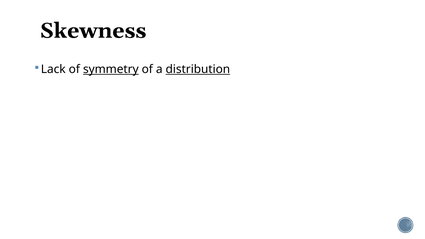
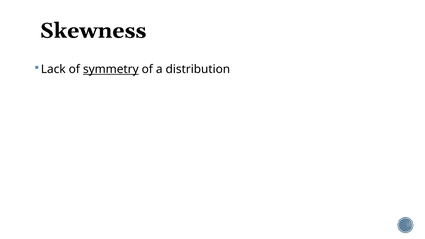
distribution underline: present -> none
